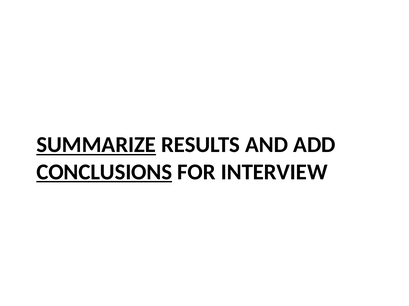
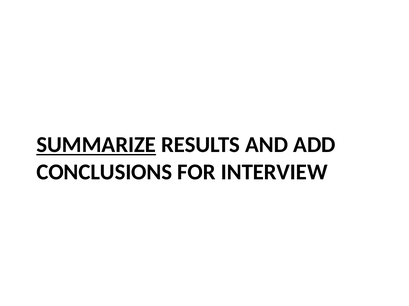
CONCLUSIONS underline: present -> none
